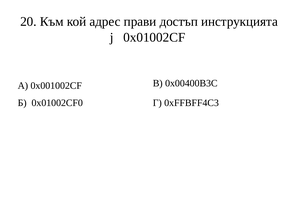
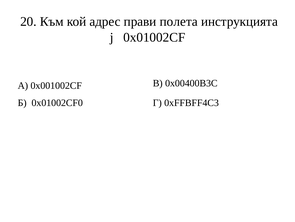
достъп: достъп -> полета
